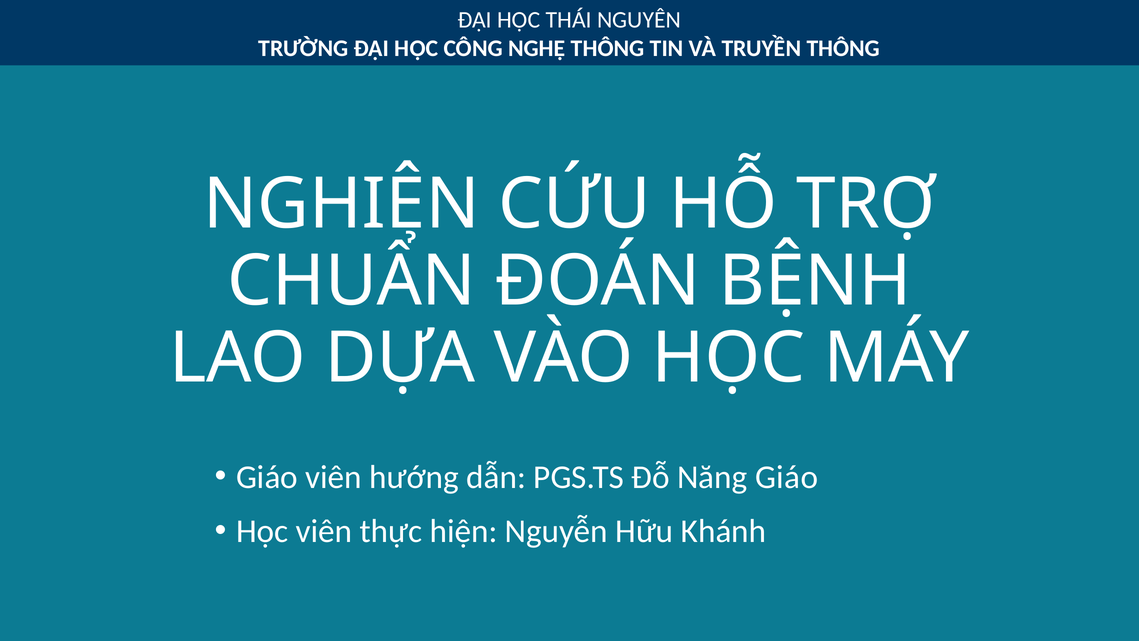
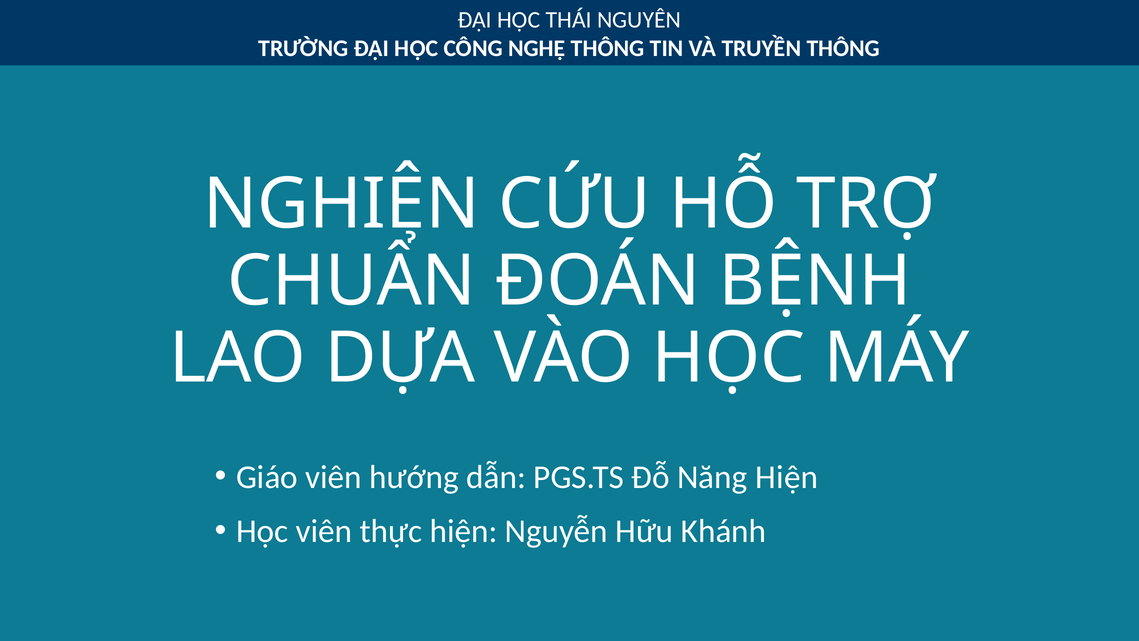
Năng Giáo: Giáo -> Hiện
